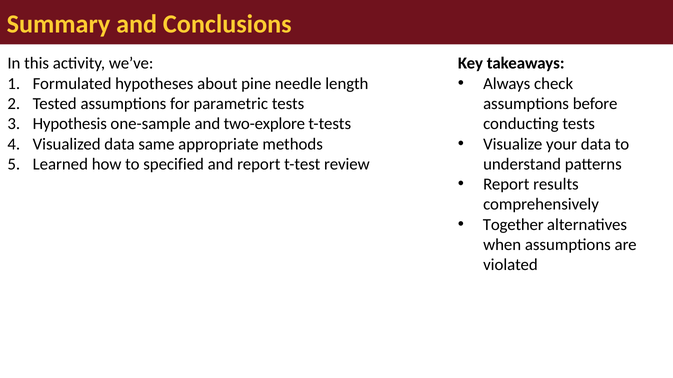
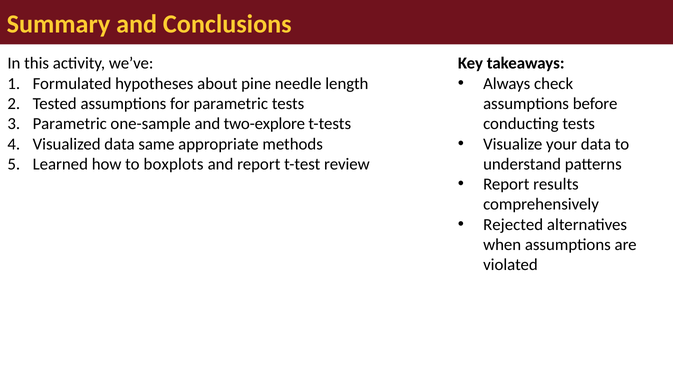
Hypothesis at (70, 124): Hypothesis -> Parametric
specified: specified -> boxplots
Together: Together -> Rejected
